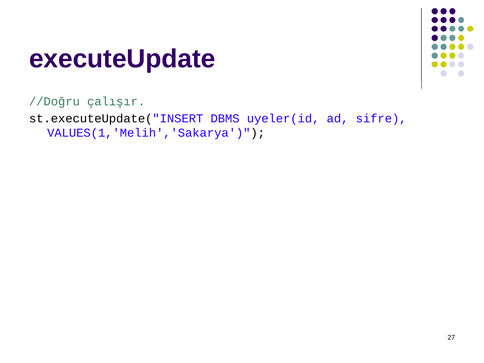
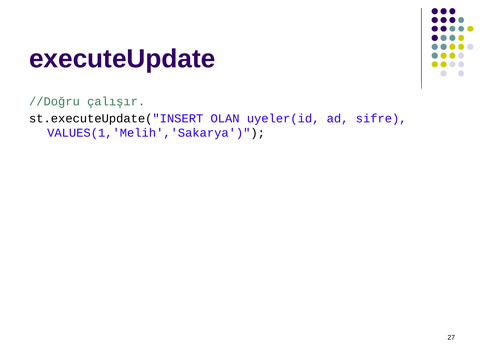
DBMS: DBMS -> OLAN
